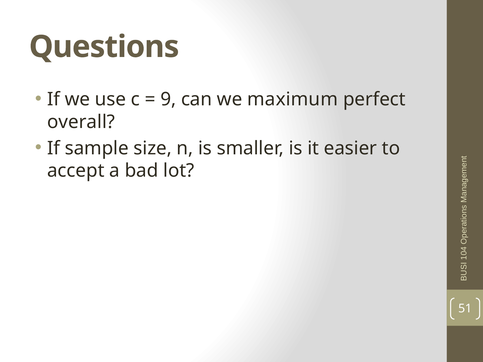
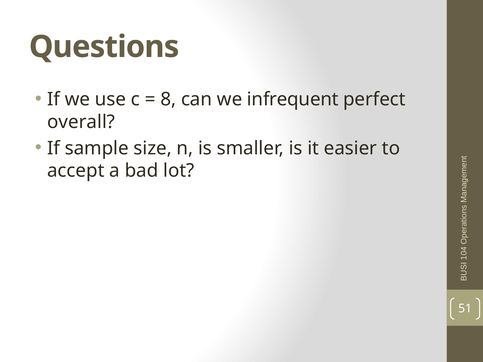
9: 9 -> 8
maximum: maximum -> infrequent
